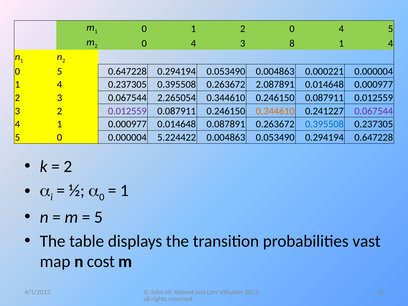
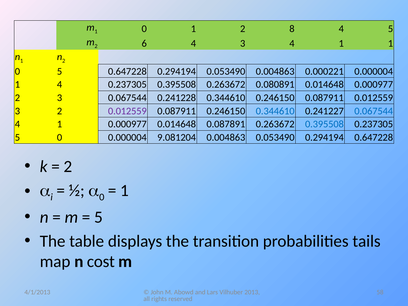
1 2 0: 0 -> 8
m 2 0: 0 -> 6
3 8: 8 -> 4
4 at (391, 44): 4 -> 1
2.087891: 2.087891 -> 0.080891
2.265054: 2.265054 -> 0.241228
0.344610 at (275, 111) colour: orange -> blue
0.067544 at (374, 111) colour: purple -> blue
5.224422: 5.224422 -> 9.081204
vast: vast -> tails
